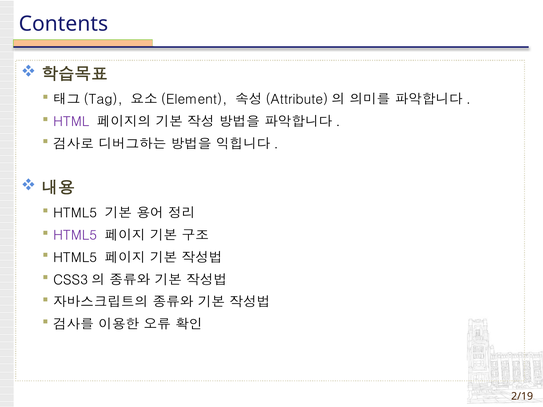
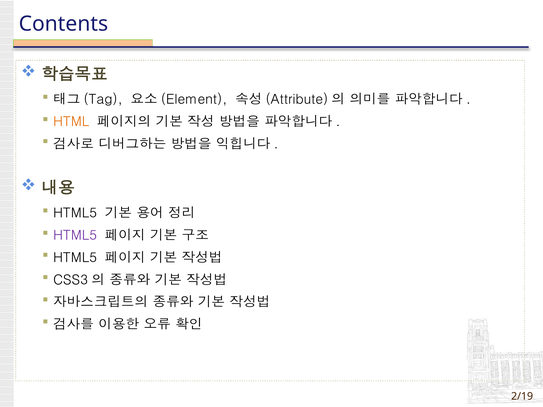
HTML colour: purple -> orange
